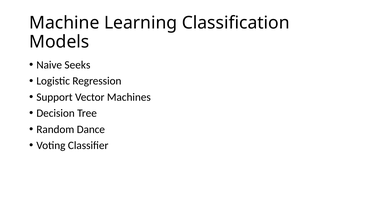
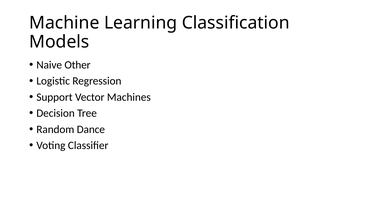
Seeks: Seeks -> Other
